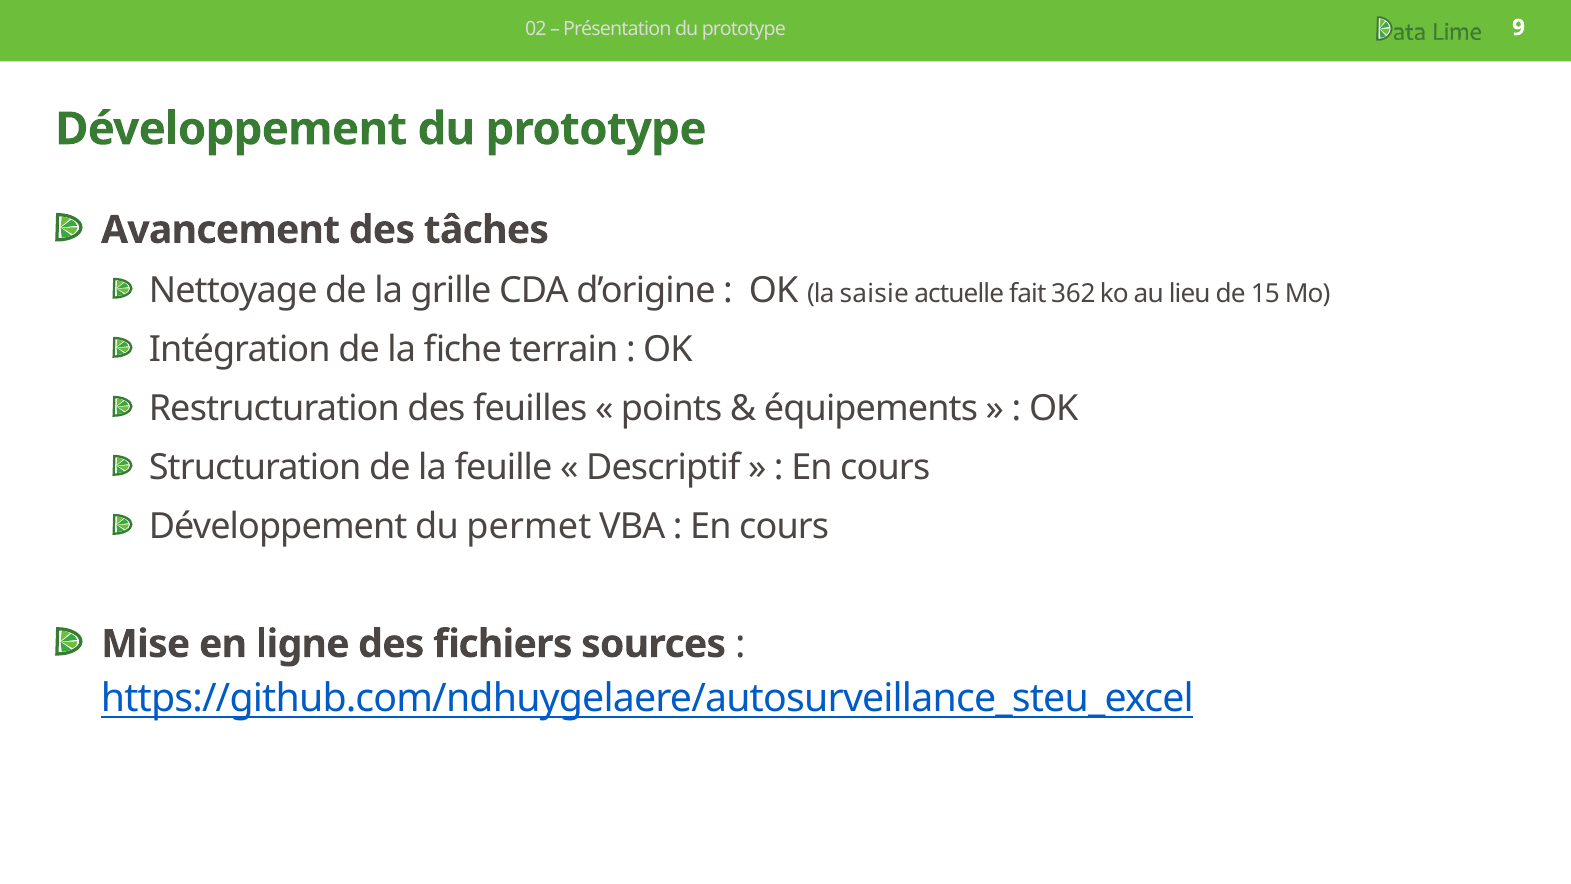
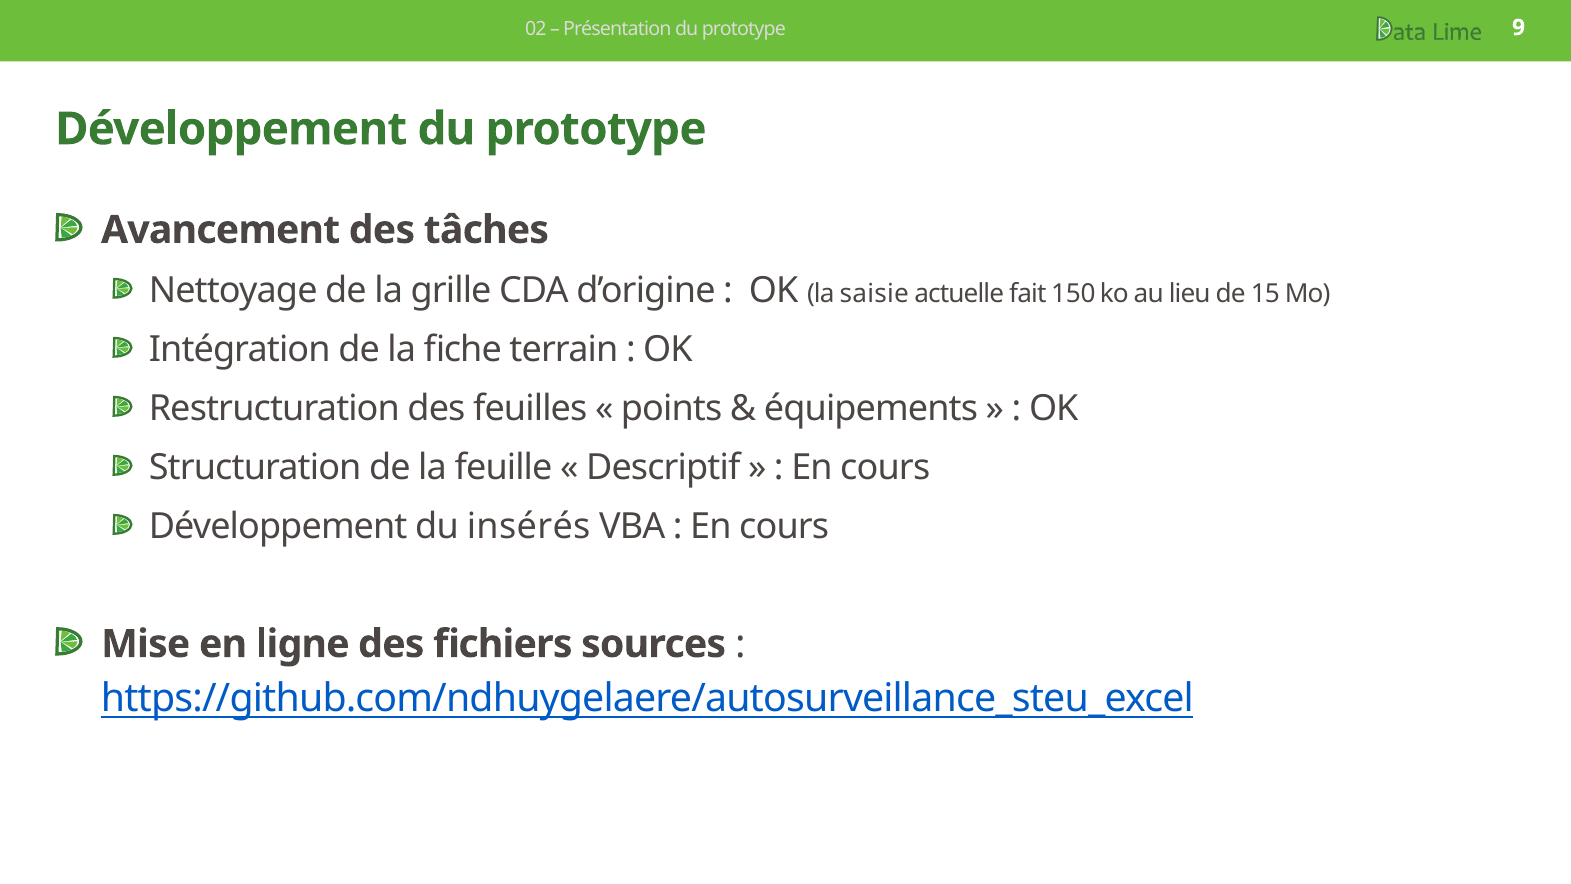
362: 362 -> 150
permet: permet -> insérés
